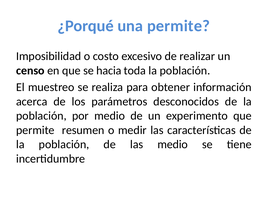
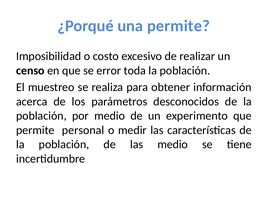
hacia: hacia -> error
resumen: resumen -> personal
